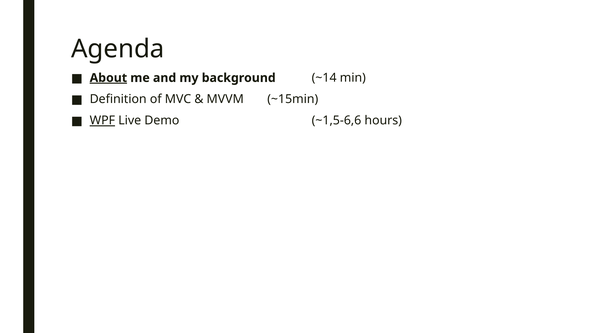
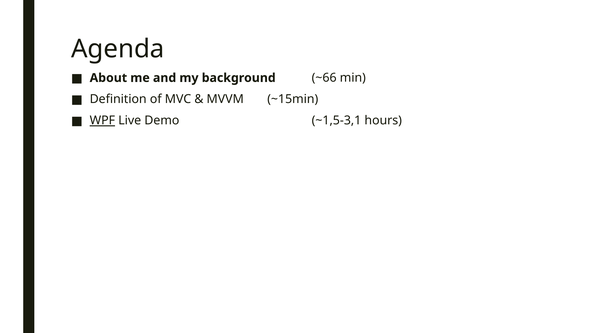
About underline: present -> none
~14: ~14 -> ~66
~1,5-6,6: ~1,5-6,6 -> ~1,5-3,1
